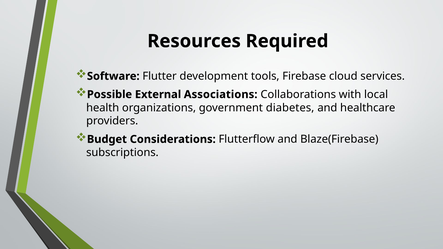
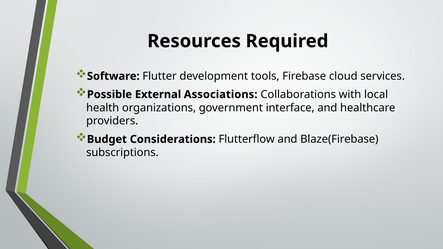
diabetes: diabetes -> interface
